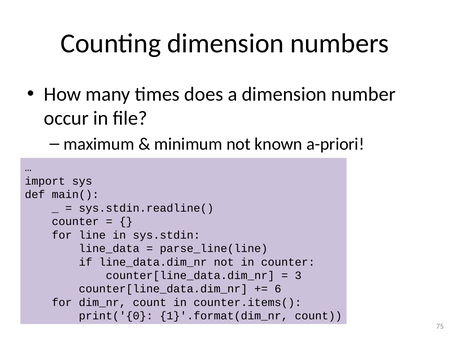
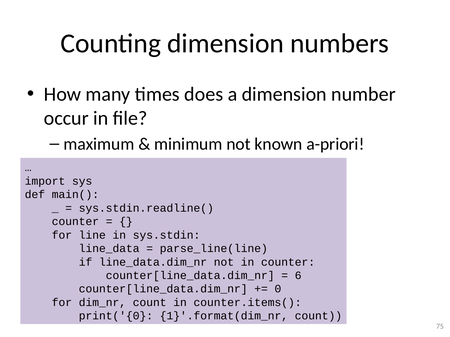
3: 3 -> 6
6: 6 -> 0
